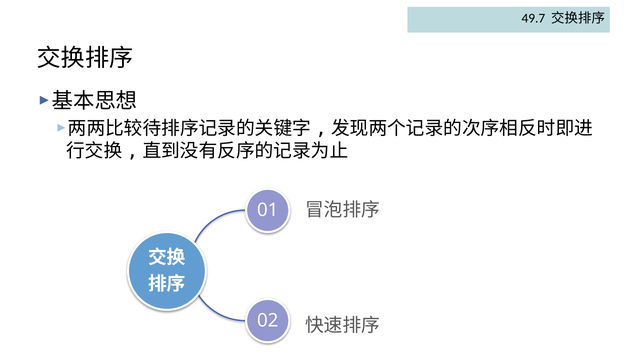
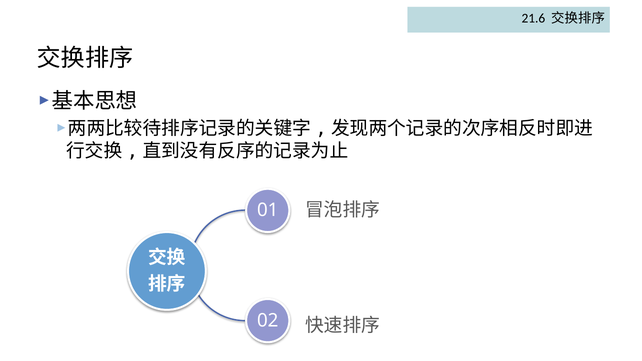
49.7: 49.7 -> 21.6
